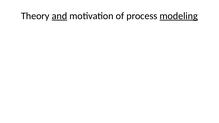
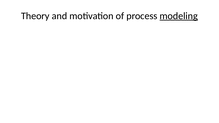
and underline: present -> none
